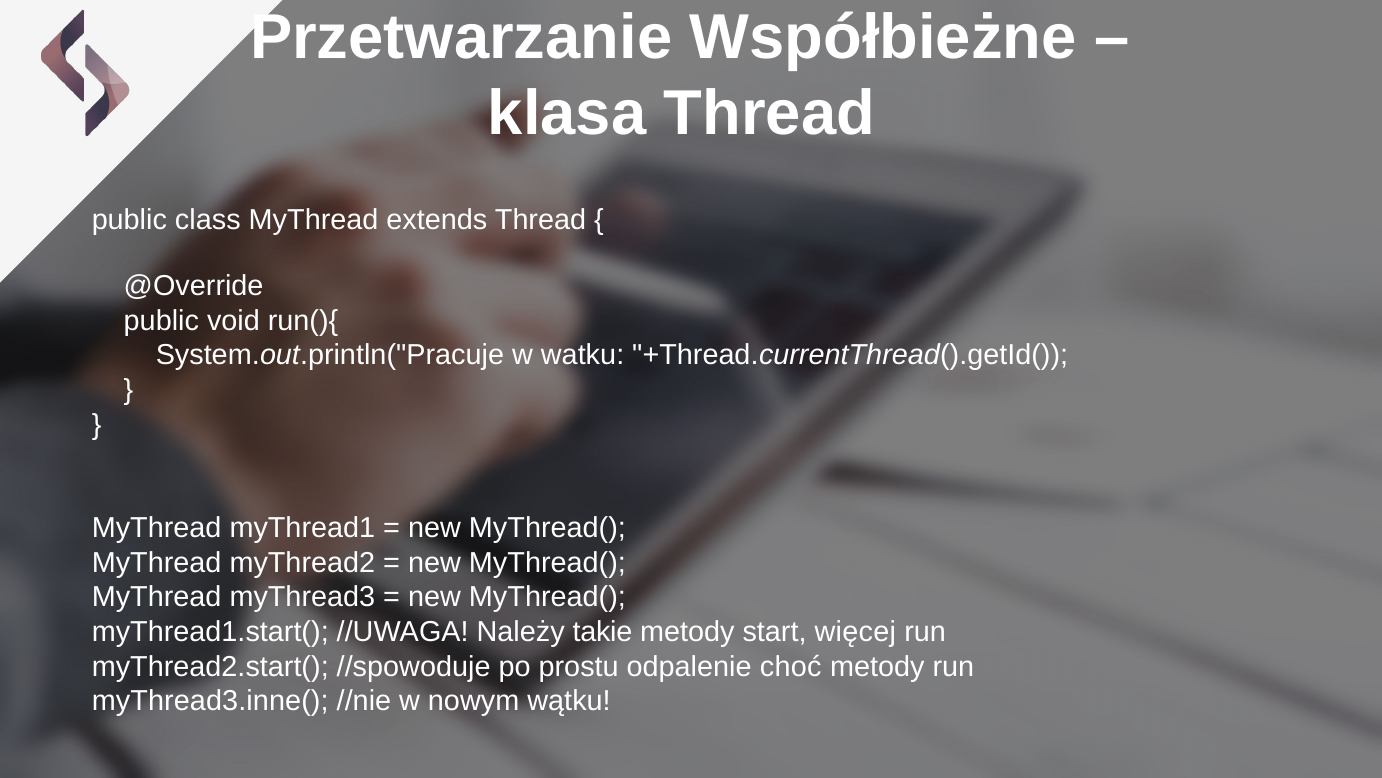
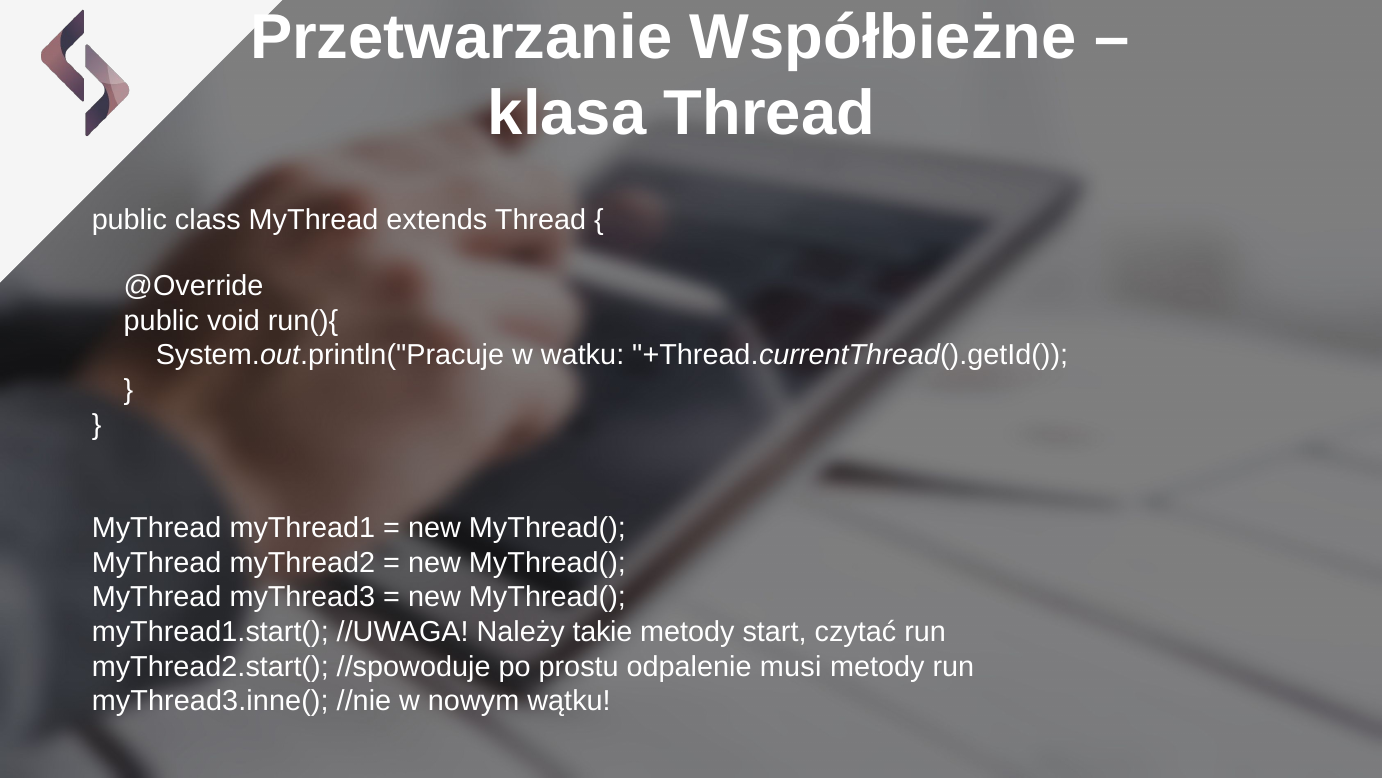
więcej: więcej -> czytać
choć: choć -> musi
